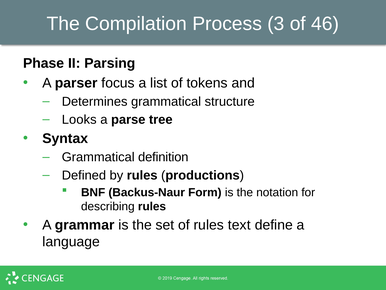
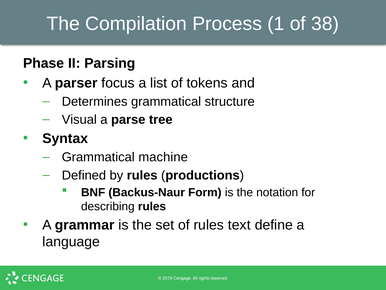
3: 3 -> 1
46: 46 -> 38
Looks: Looks -> Visual
definition: definition -> machine
